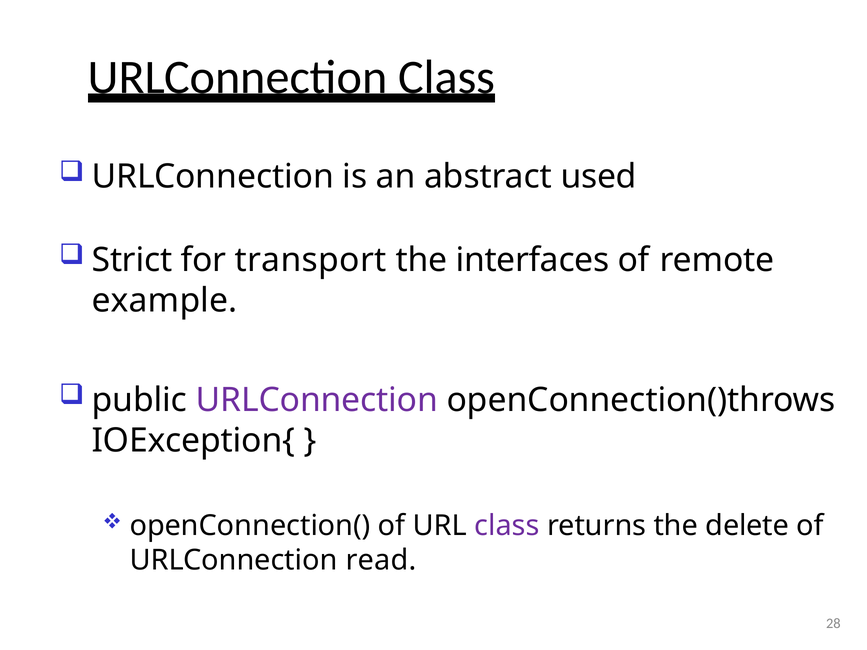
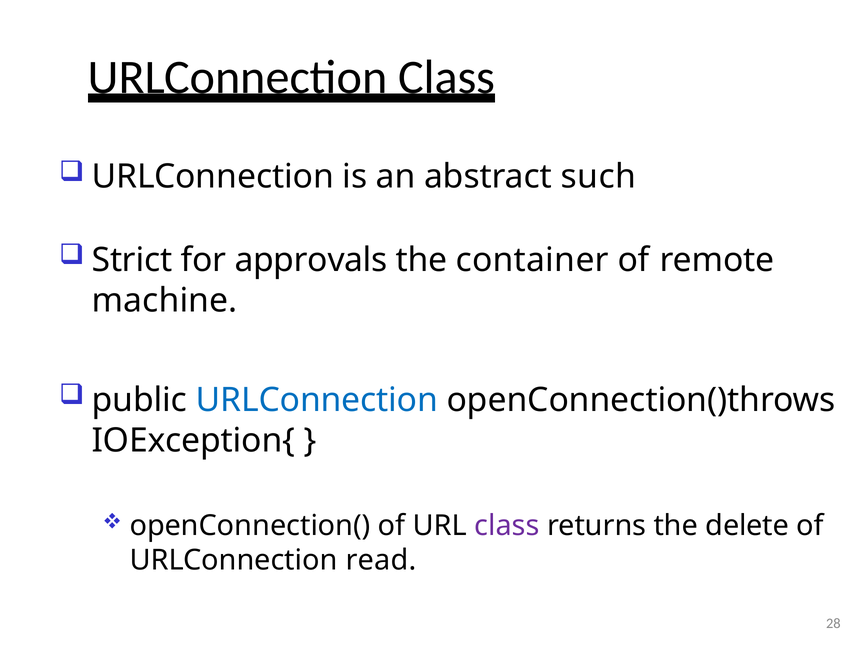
used: used -> such
transport: transport -> approvals
interfaces: interfaces -> container
example: example -> machine
URLConnection at (317, 400) colour: purple -> blue
